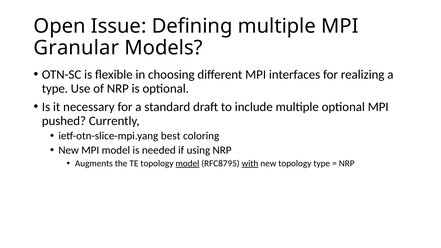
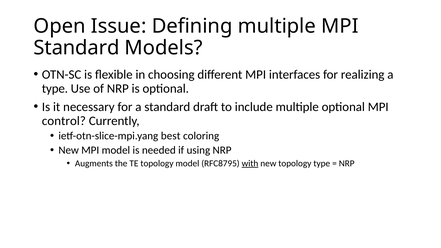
Granular at (76, 48): Granular -> Standard
pushed: pushed -> control
model at (187, 163) underline: present -> none
